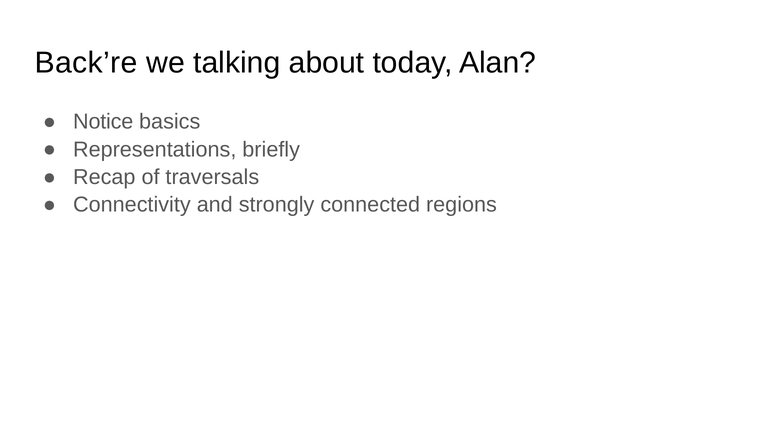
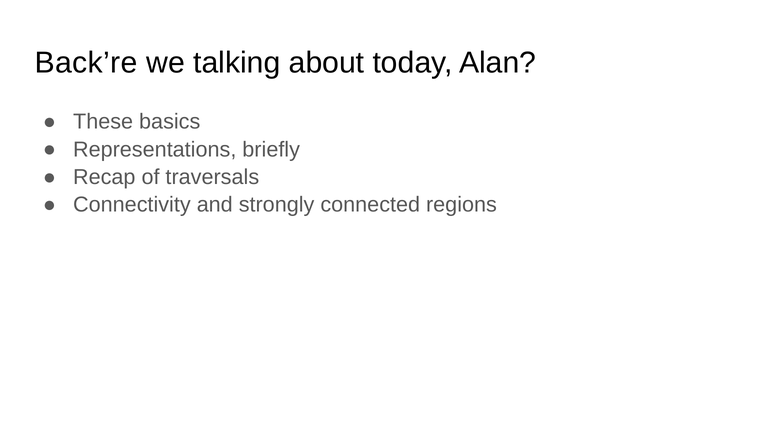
Notice: Notice -> These
